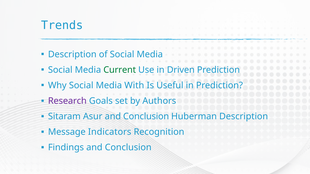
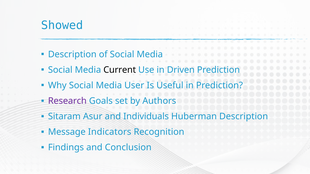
Trends: Trends -> Showed
Current colour: green -> black
With: With -> User
Asur and Conclusion: Conclusion -> Individuals
